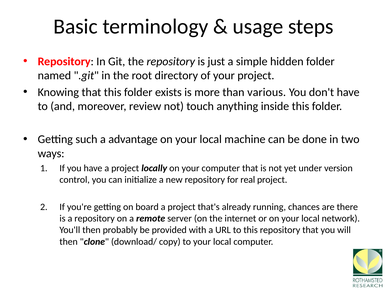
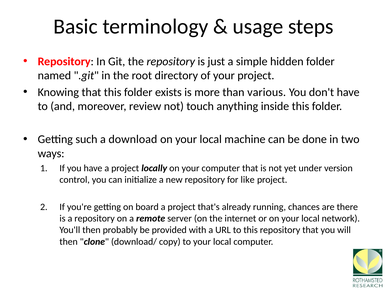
advantage: advantage -> download
real: real -> like
